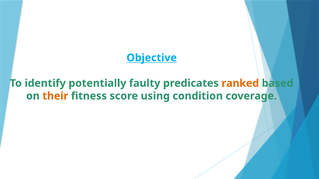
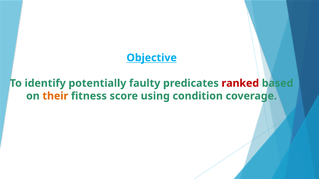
ranked colour: orange -> red
